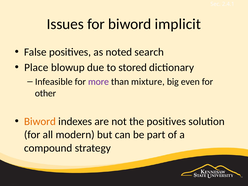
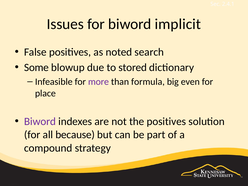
Place: Place -> Some
mixture: mixture -> formula
other: other -> place
Biword at (40, 122) colour: orange -> purple
modern: modern -> because
